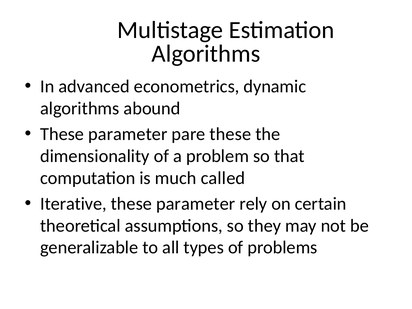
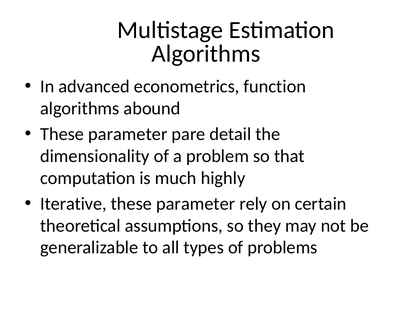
dynamic: dynamic -> function
pare these: these -> detail
called: called -> highly
